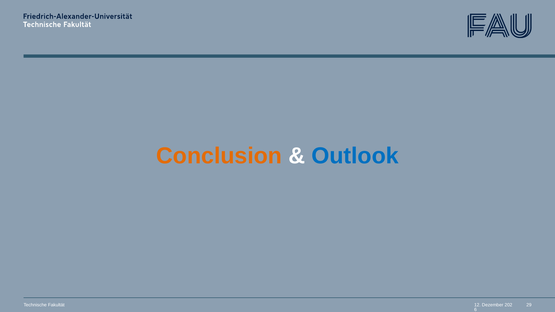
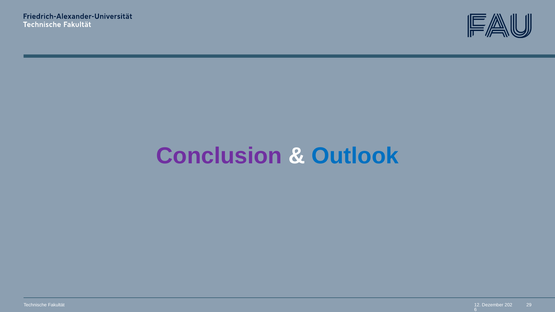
Conclusion colour: orange -> purple
